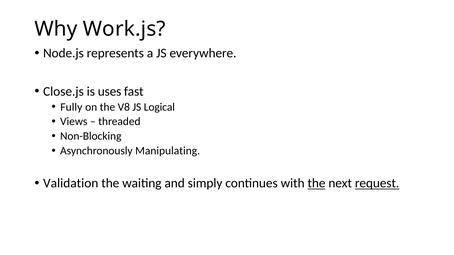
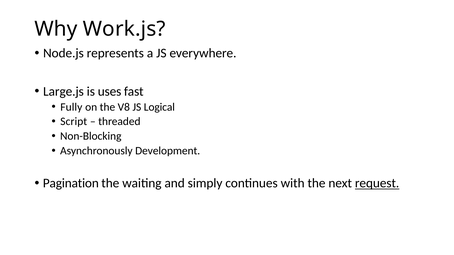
Close.js: Close.js -> Large.js
Views: Views -> Script
Manipulating: Manipulating -> Development
Validation: Validation -> Pagination
the at (316, 184) underline: present -> none
